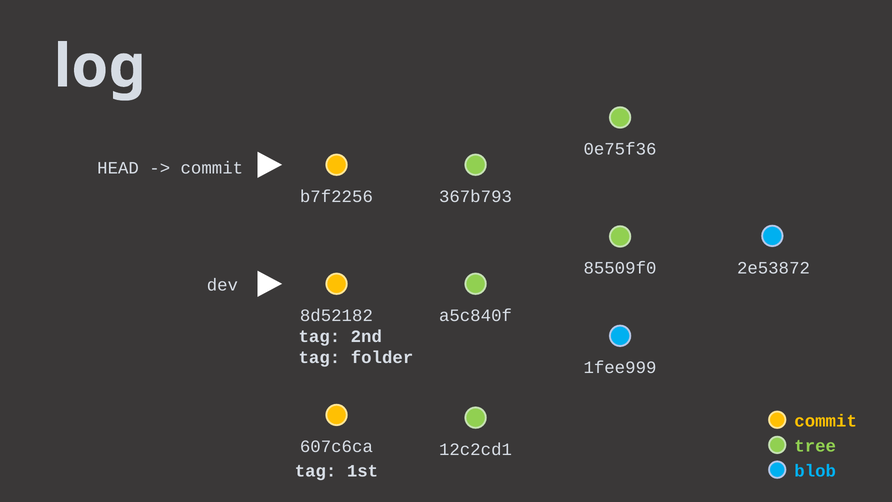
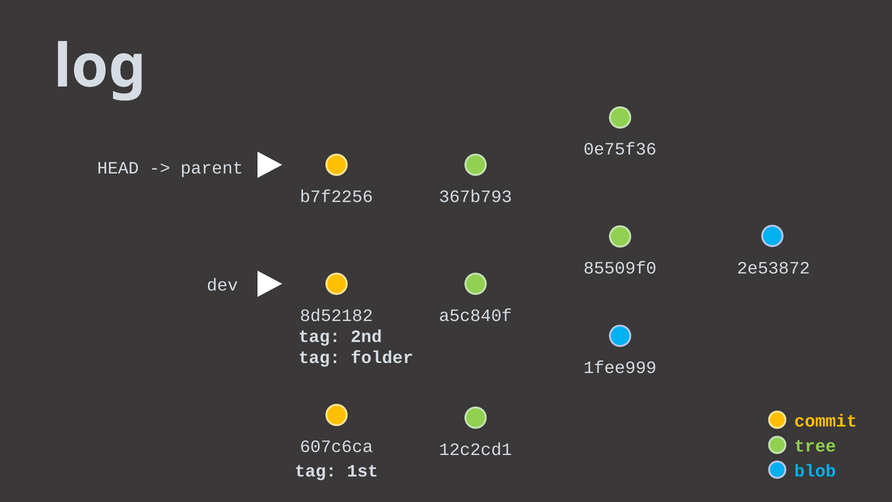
commit at (212, 168): commit -> parent
